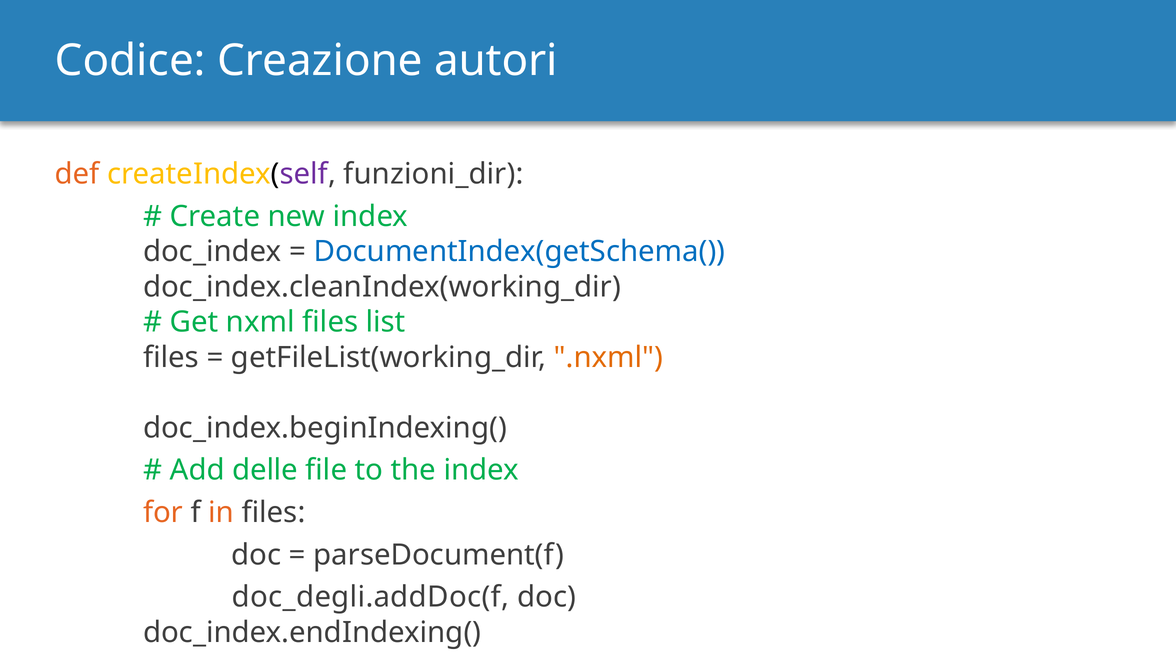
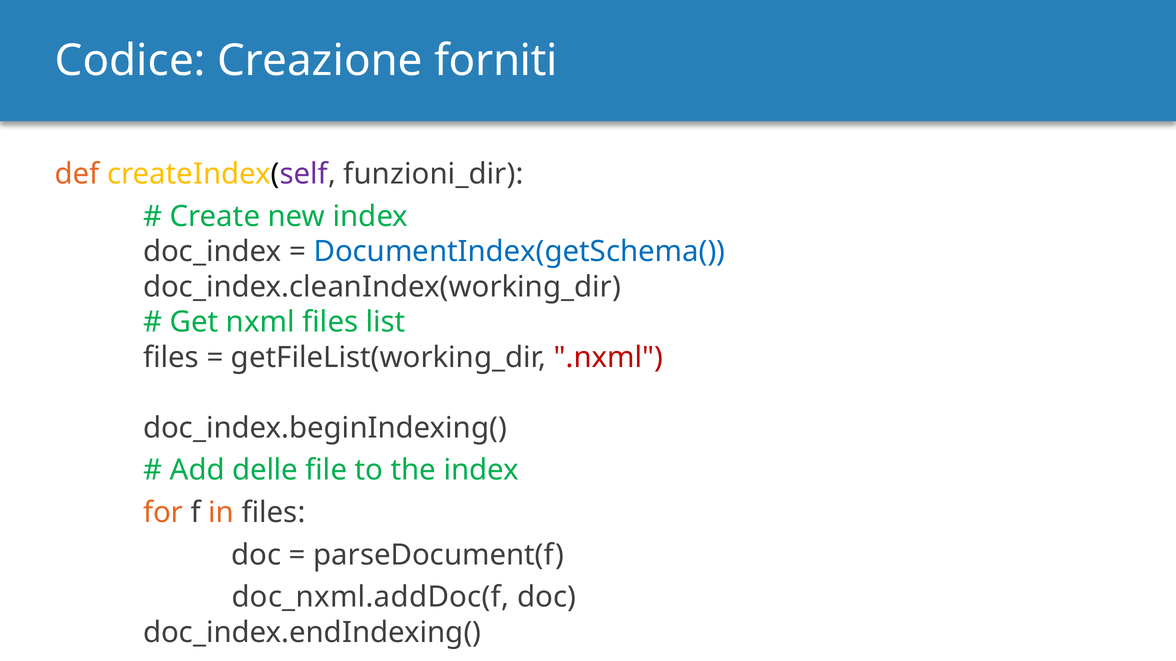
autori: autori -> forniti
.nxml colour: orange -> red
doc_degli.addDoc(f: doc_degli.addDoc(f -> doc_nxml.addDoc(f
